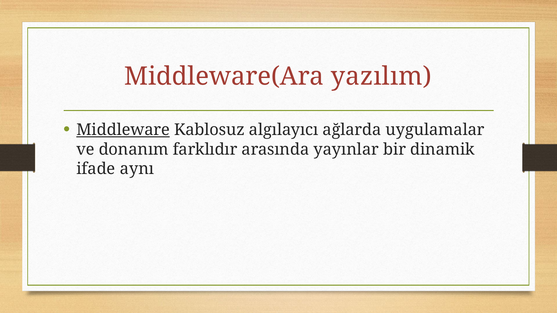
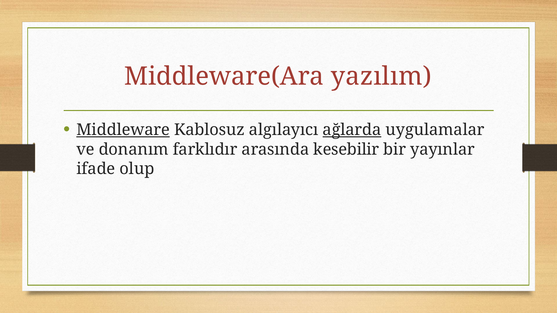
ağlarda underline: none -> present
yayınlar: yayınlar -> kesebilir
dinamik: dinamik -> yayınlar
aynı: aynı -> olup
